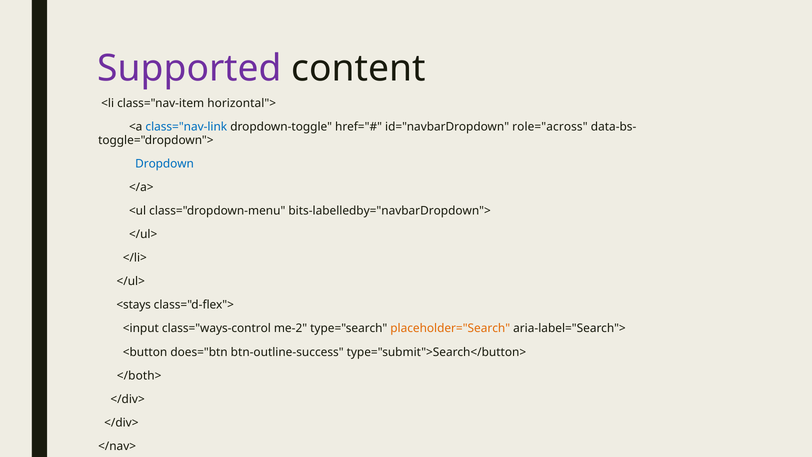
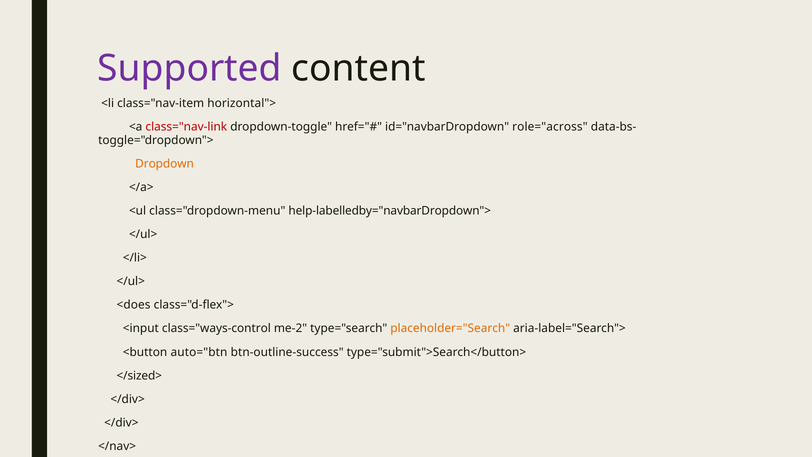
class="nav-link colour: blue -> red
Dropdown colour: blue -> orange
bits-labelledby="navbarDropdown">: bits-labelledby="navbarDropdown"> -> help-labelledby="navbarDropdown">
<stays: <stays -> <does
does="btn: does="btn -> auto="btn
</both>: </both> -> </sized>
